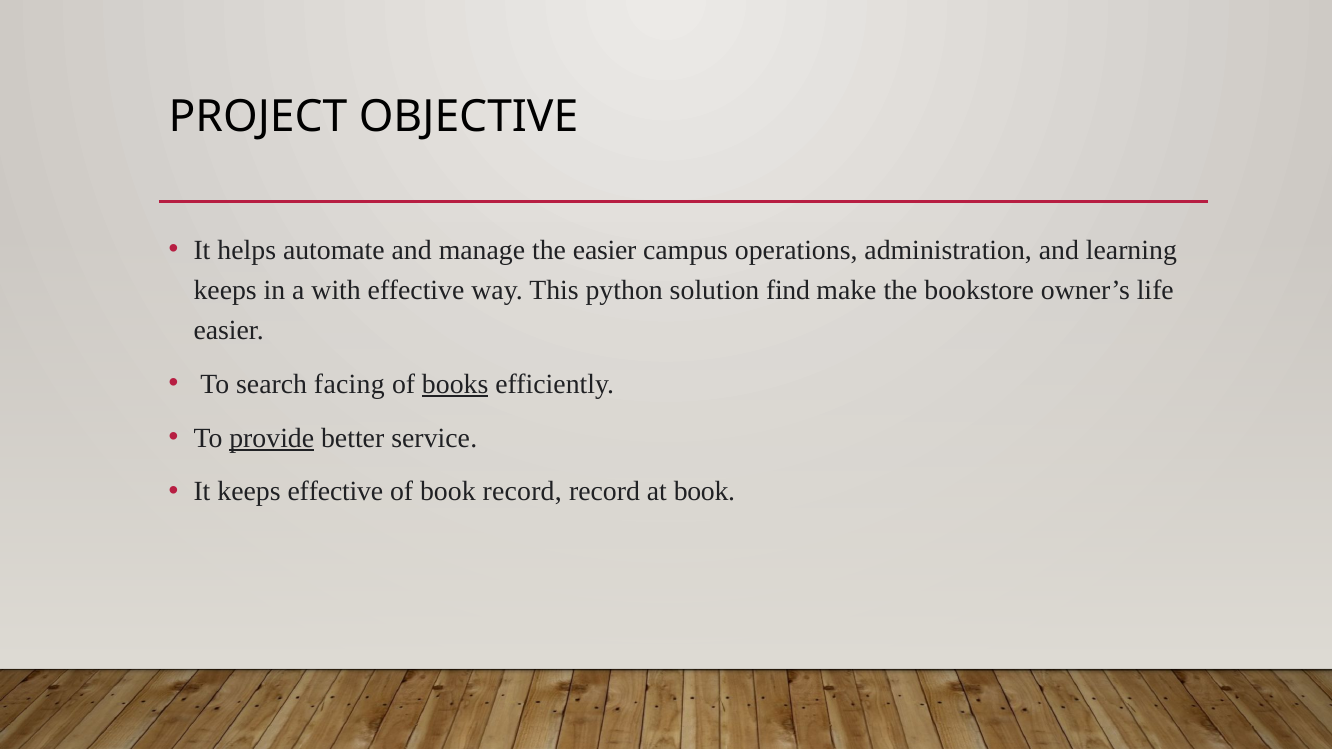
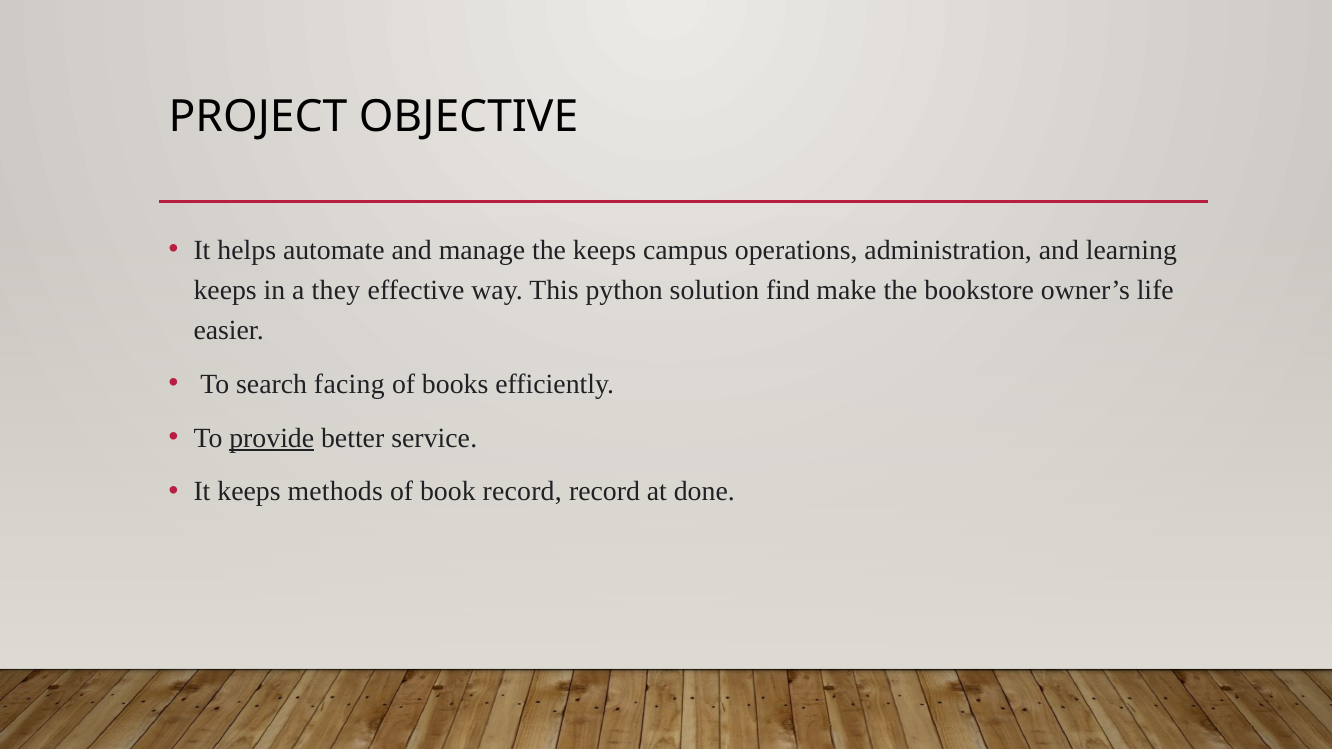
the easier: easier -> keeps
with: with -> they
books underline: present -> none
keeps effective: effective -> methods
at book: book -> done
